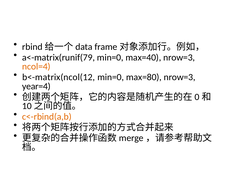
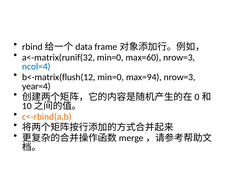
a<-matrix(runif(79: a<-matrix(runif(79 -> a<-matrix(runif(32
max=40: max=40 -> max=60
ncol=4 colour: orange -> blue
b<-matrix(ncol(12: b<-matrix(ncol(12 -> b<-matrix(flush(12
max=80: max=80 -> max=94
